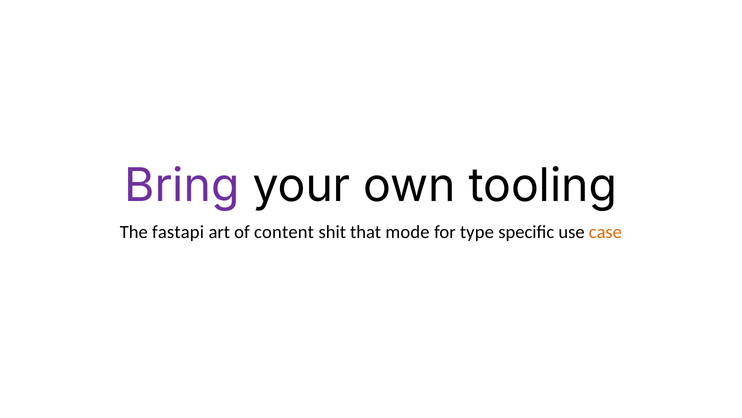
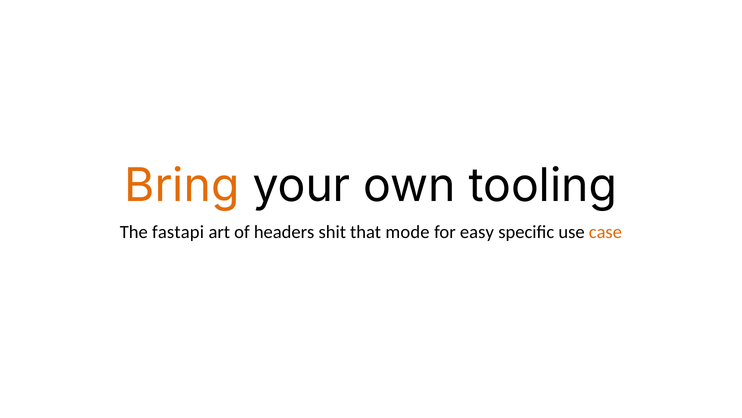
Bring colour: purple -> orange
content: content -> headers
type: type -> easy
